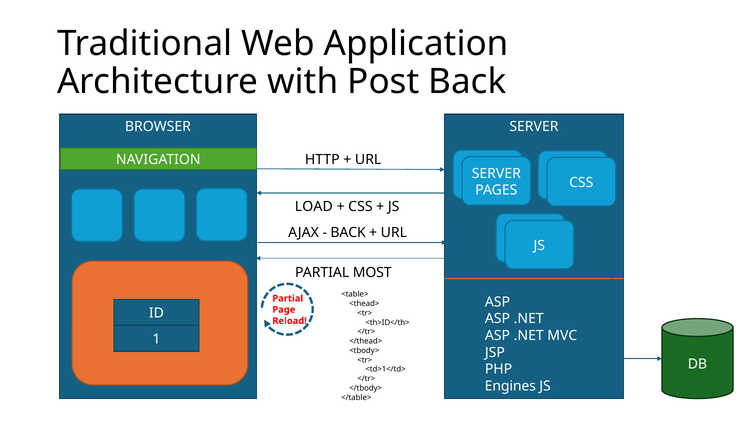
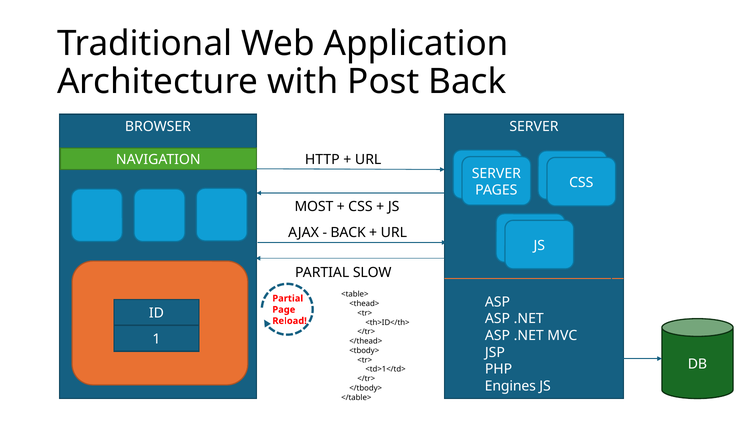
LOAD: LOAD -> MOST
MOST: MOST -> SLOW
